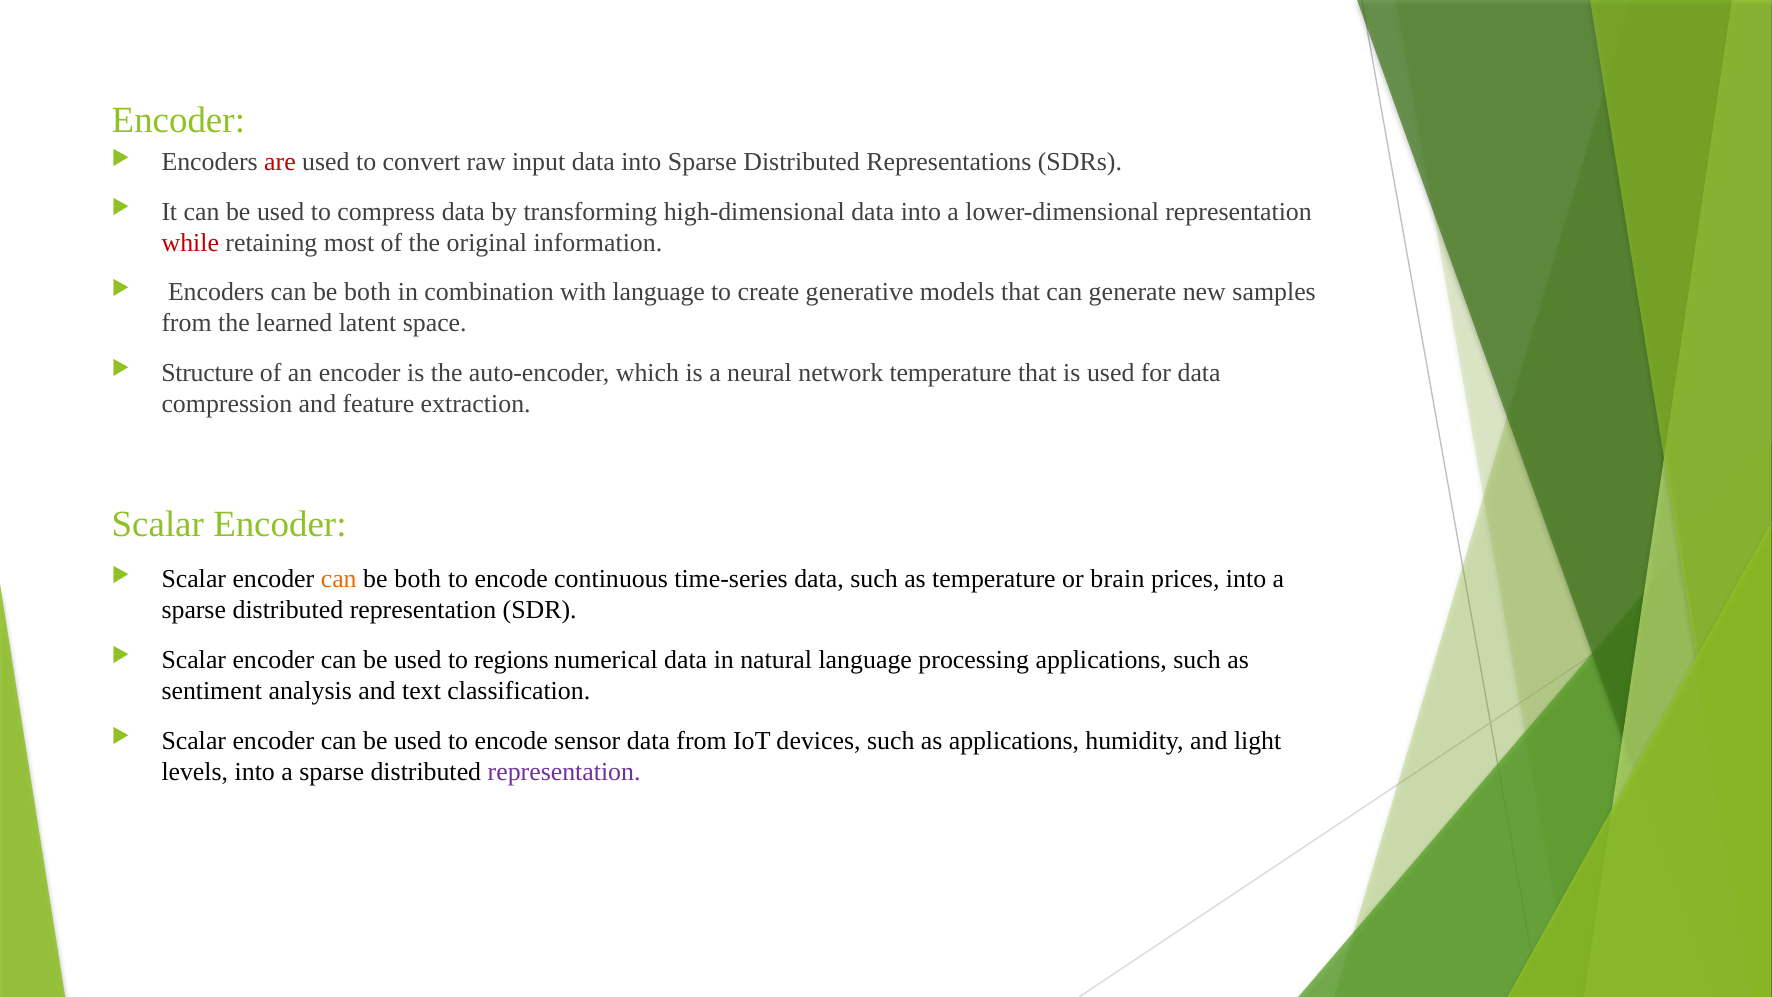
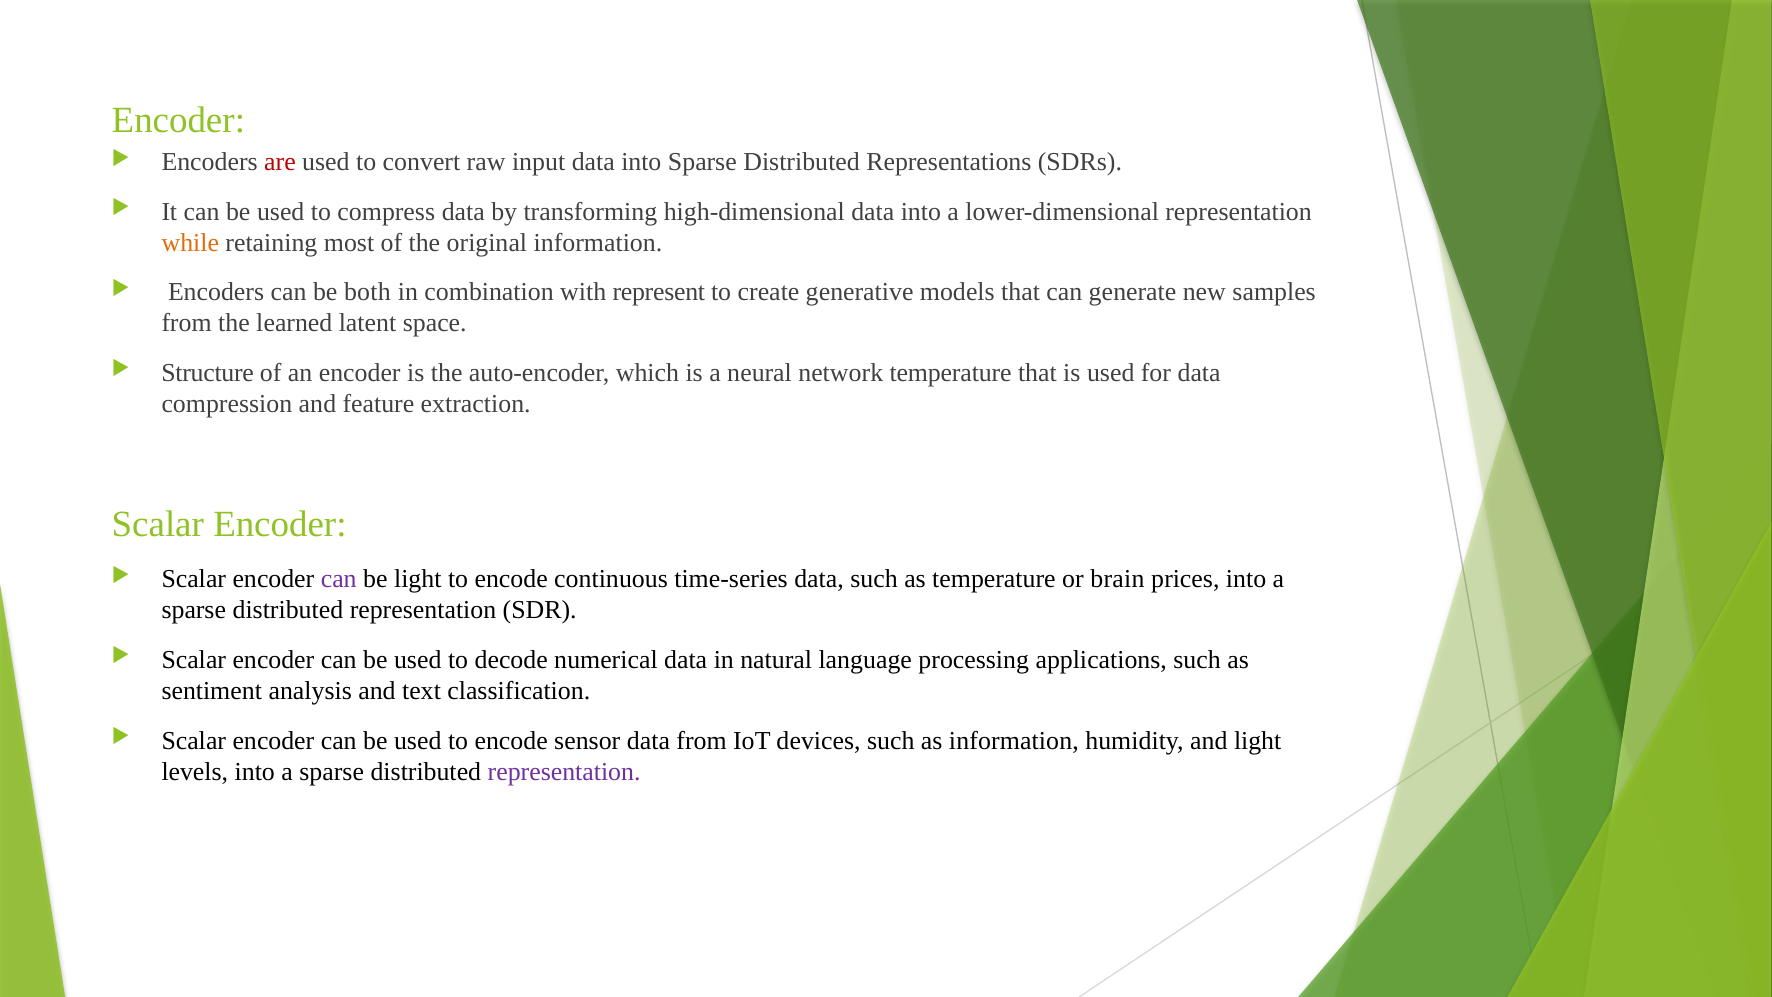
while colour: red -> orange
with language: language -> represent
can at (339, 579) colour: orange -> purple
both at (418, 579): both -> light
regions: regions -> decode
as applications: applications -> information
